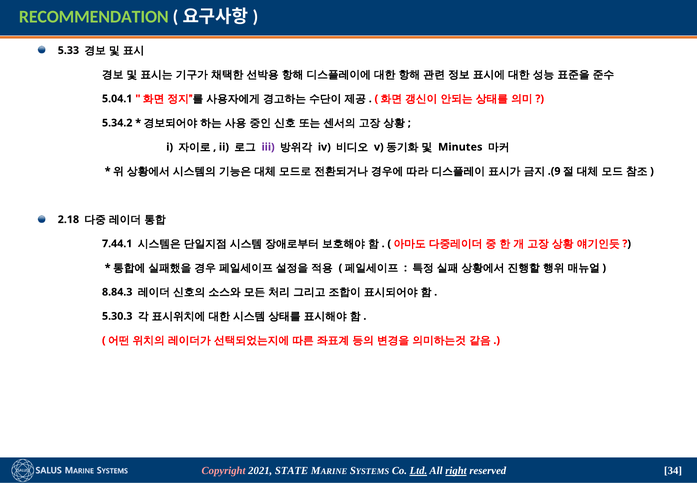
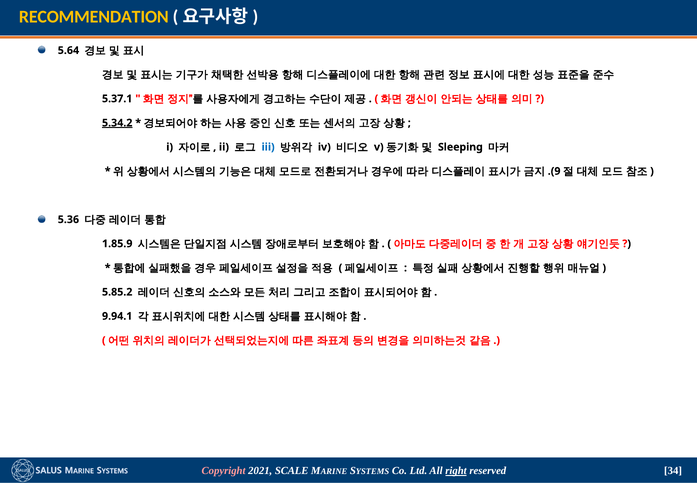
RECOMMENDATION colour: light green -> yellow
5.33: 5.33 -> 5.64
5.04.1: 5.04.1 -> 5.37.1
5.34.2 underline: none -> present
iii colour: purple -> blue
Minutes: Minutes -> Sleeping
2.18: 2.18 -> 5.36
7.44.1: 7.44.1 -> 1.85.9
8.84.3: 8.84.3 -> 5.85.2
5.30.3: 5.30.3 -> 9.94.1
STATE: STATE -> SCALE
Ltd underline: present -> none
